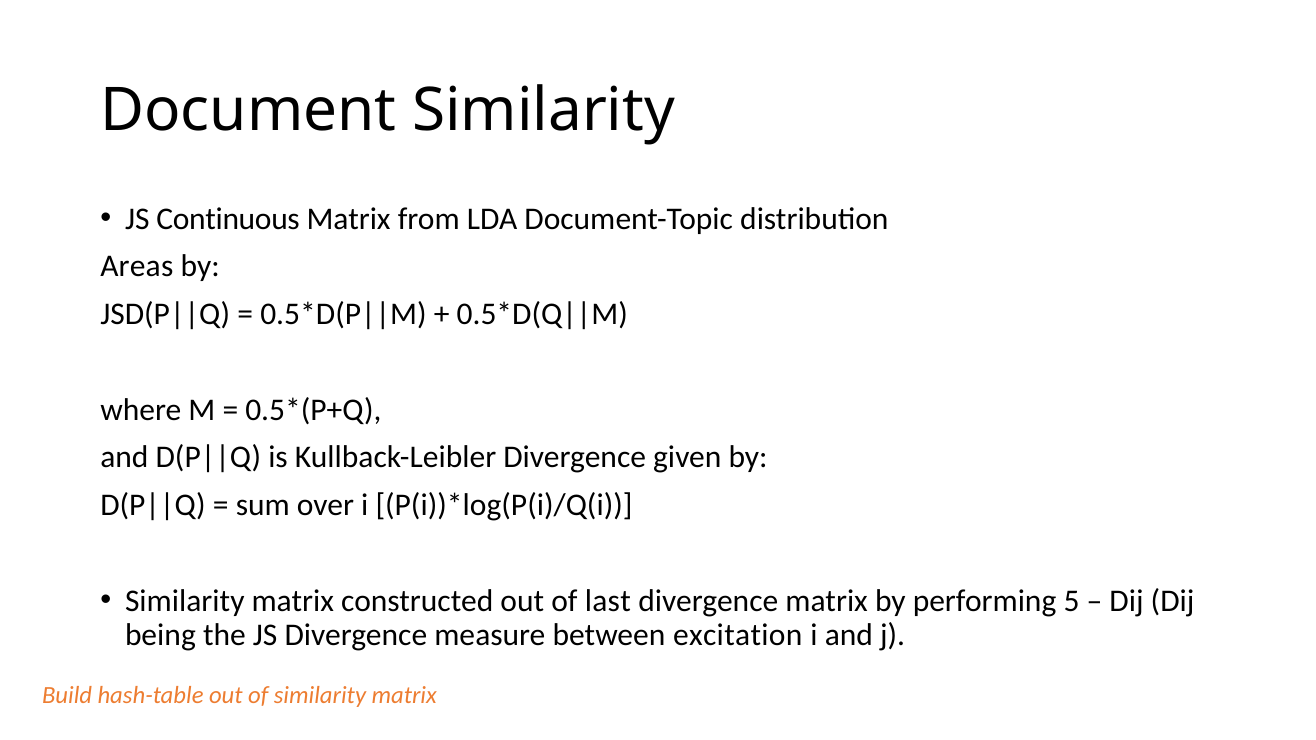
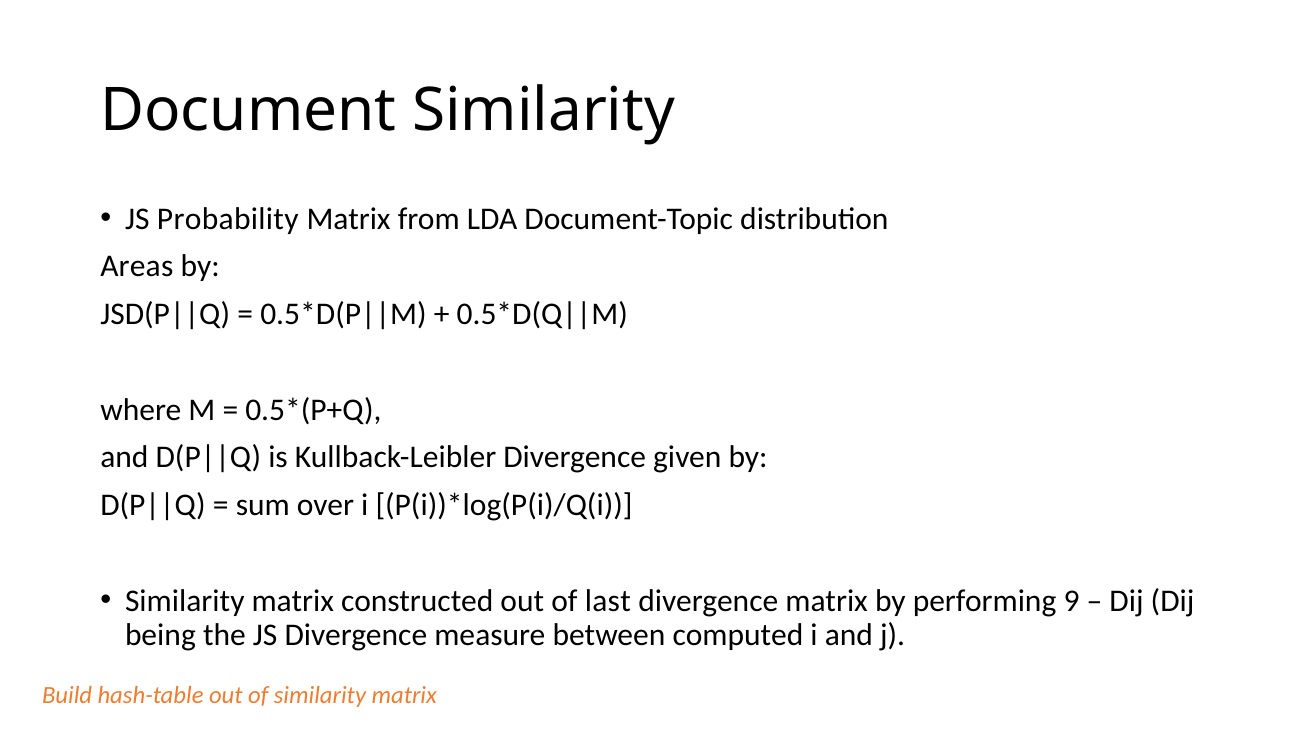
Continuous: Continuous -> Probability
5: 5 -> 9
excitation: excitation -> computed
